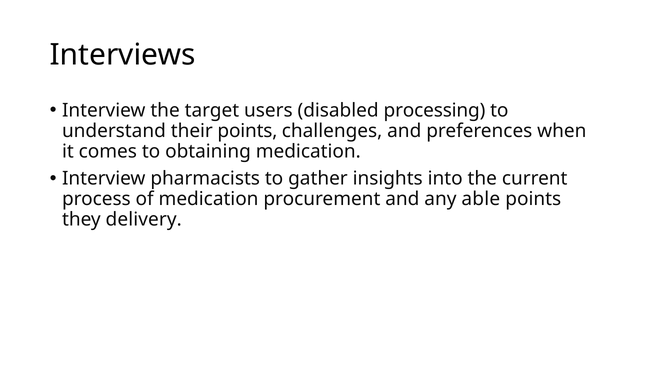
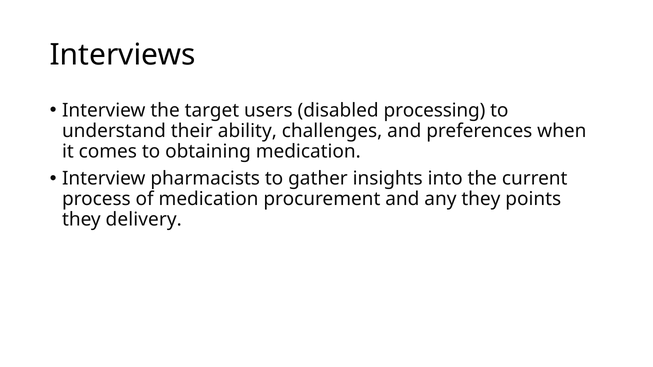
their points: points -> ability
any able: able -> they
